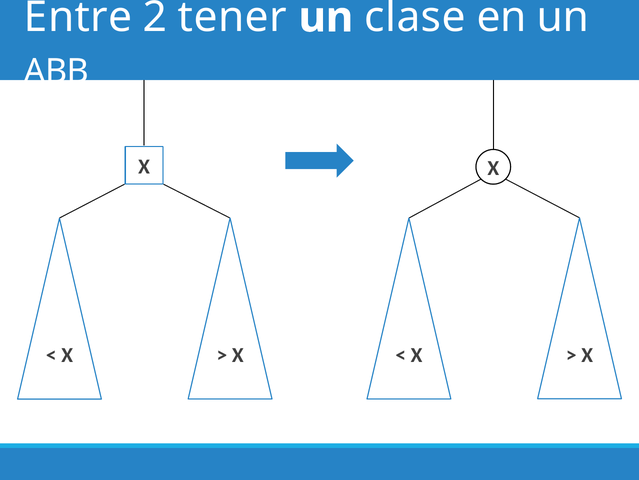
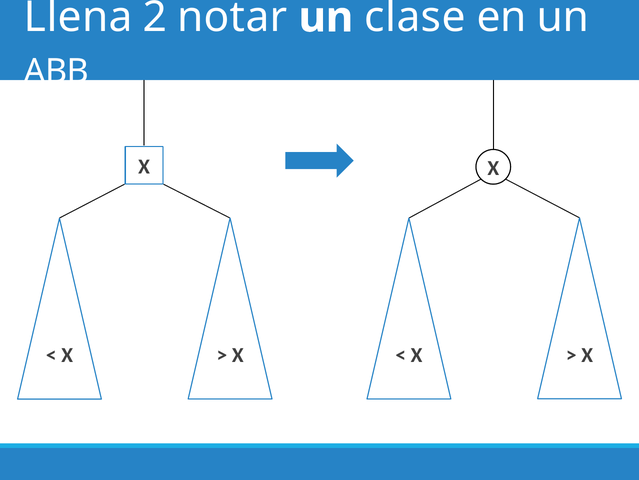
Entre: Entre -> Llena
tener: tener -> notar
